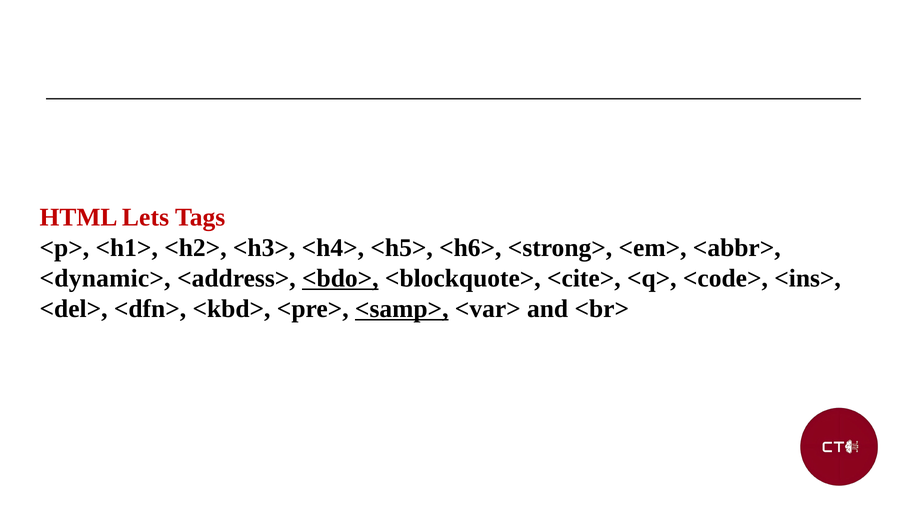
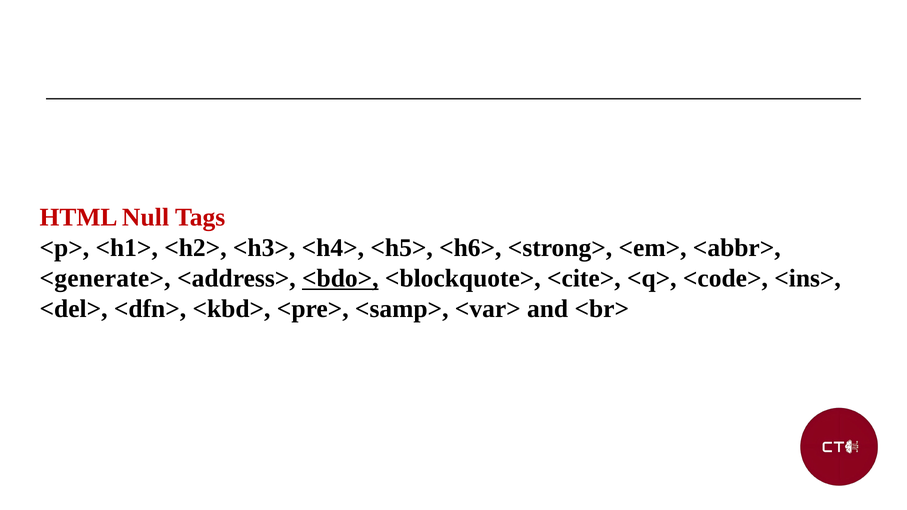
Lets: Lets -> Null
<dynamic>: <dynamic> -> <generate>
<samp> underline: present -> none
